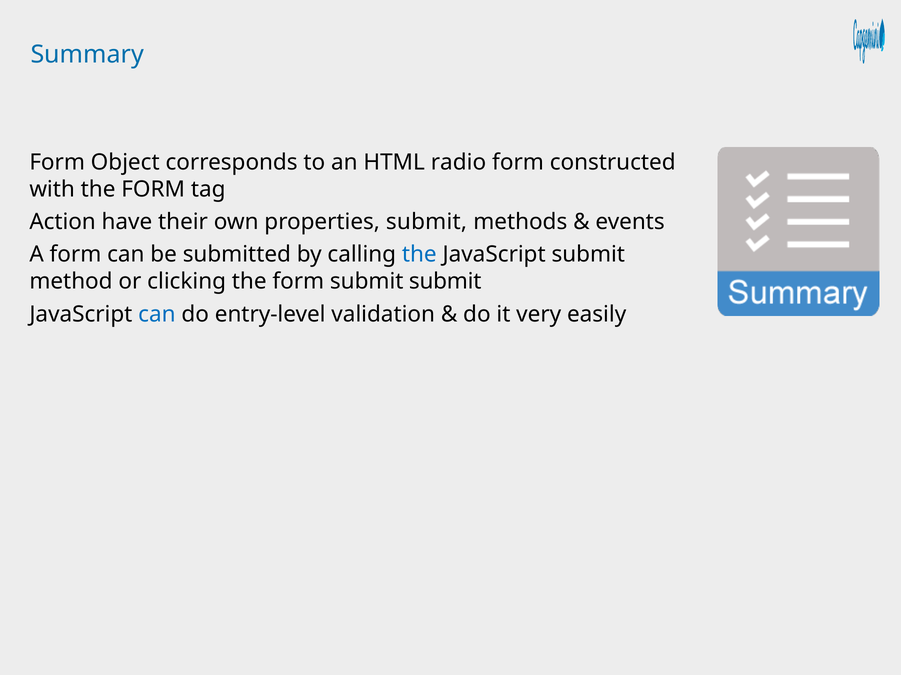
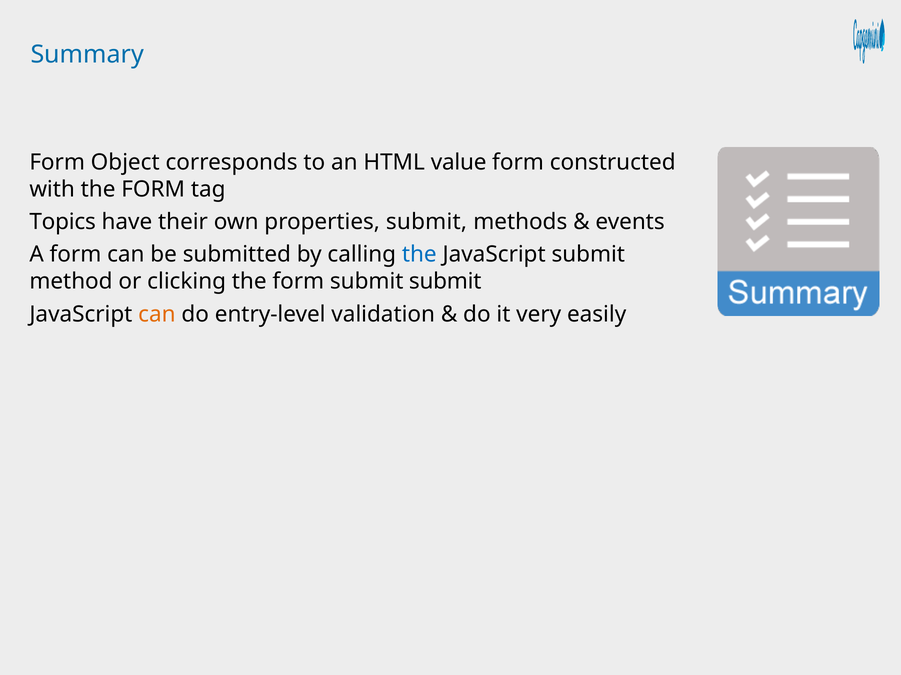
radio: radio -> value
Action: Action -> Topics
can at (157, 314) colour: blue -> orange
